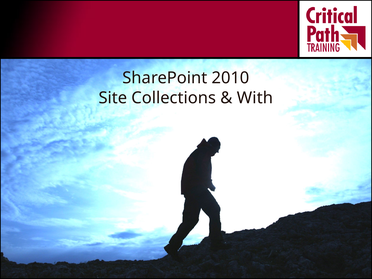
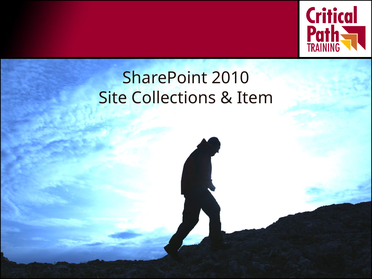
With: With -> Item
